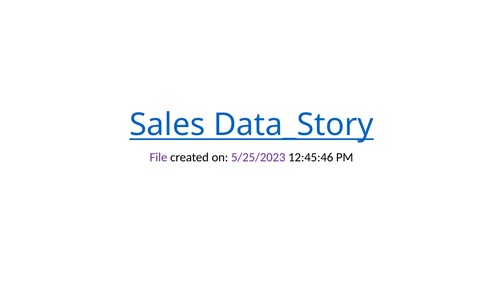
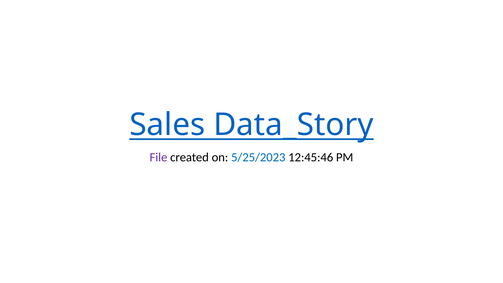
5/25/2023 colour: purple -> blue
